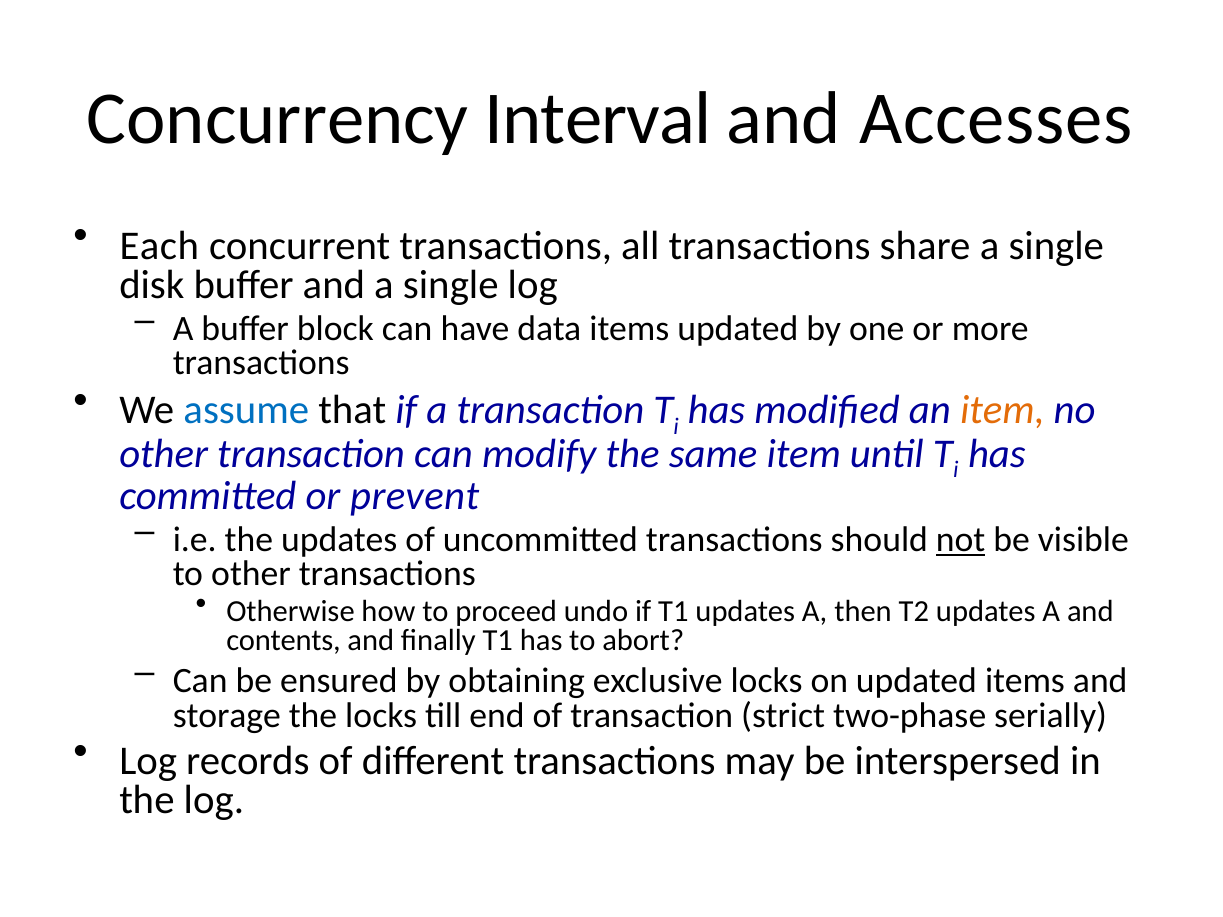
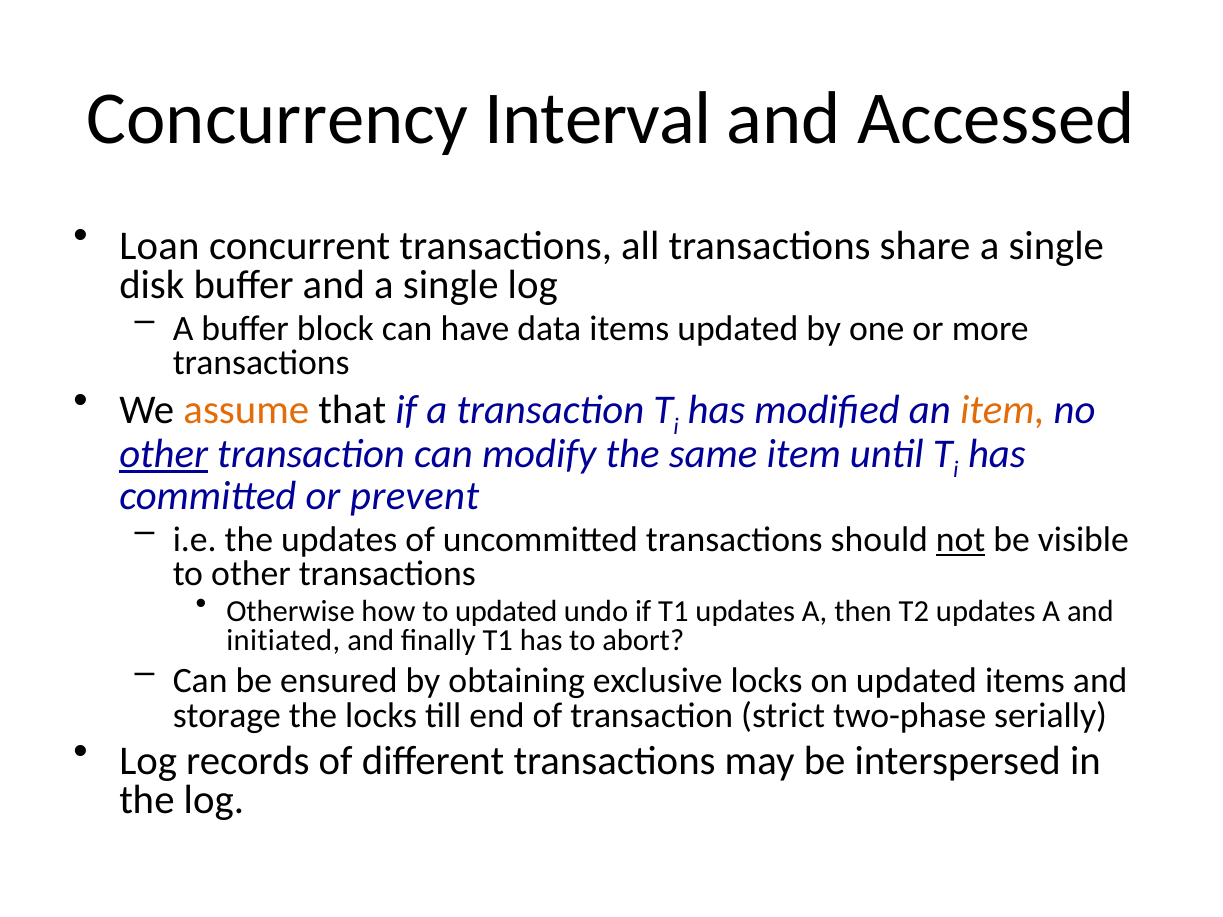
Accesses: Accesses -> Accessed
Each: Each -> Loan
assume colour: blue -> orange
other at (164, 454) underline: none -> present
to proceed: proceed -> updated
contents: contents -> initiated
